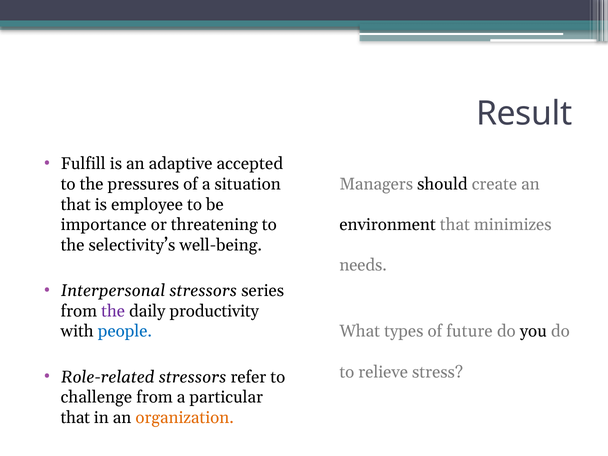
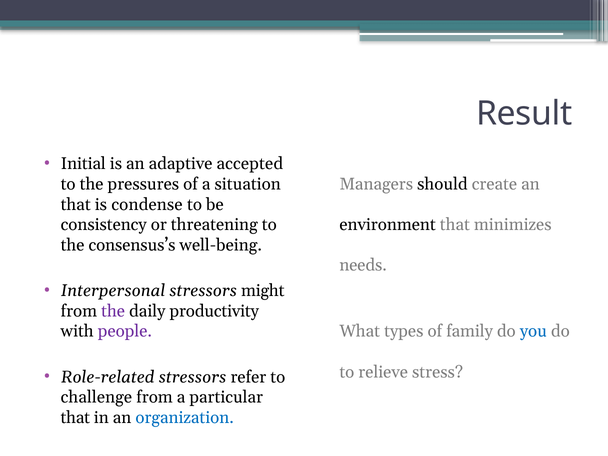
Fulfill: Fulfill -> Initial
employee: employee -> condense
importance: importance -> consistency
selectivity’s: selectivity’s -> consensus’s
series: series -> might
people colour: blue -> purple
future: future -> family
you colour: black -> blue
organization colour: orange -> blue
